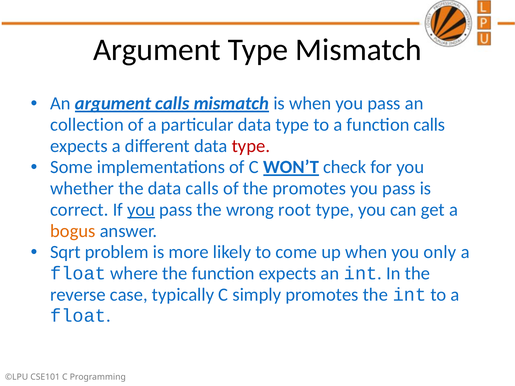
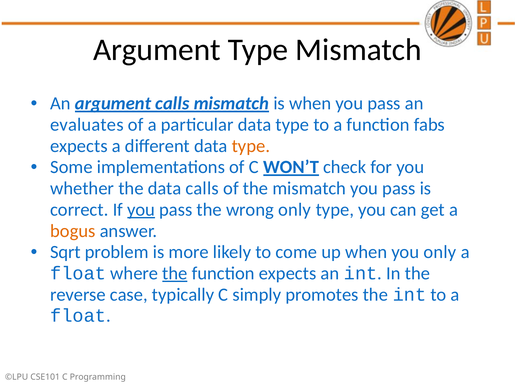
collection: collection -> evaluates
function calls: calls -> fabs
type at (251, 146) colour: red -> orange
the promotes: promotes -> mismatch
wrong root: root -> only
the at (175, 274) underline: none -> present
